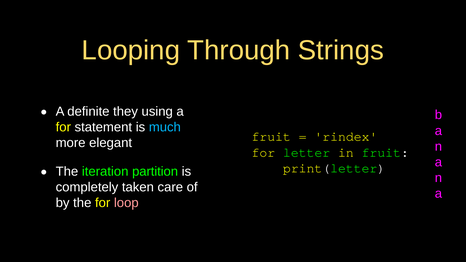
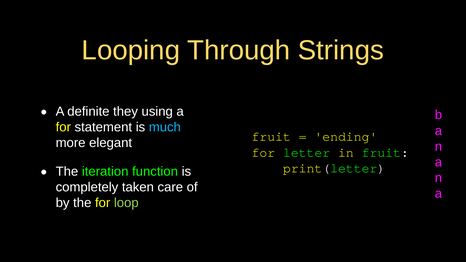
rindex: rindex -> ending
partition: partition -> function
loop colour: pink -> light green
